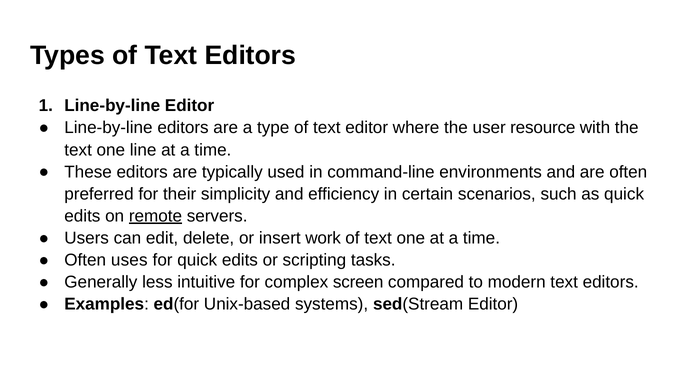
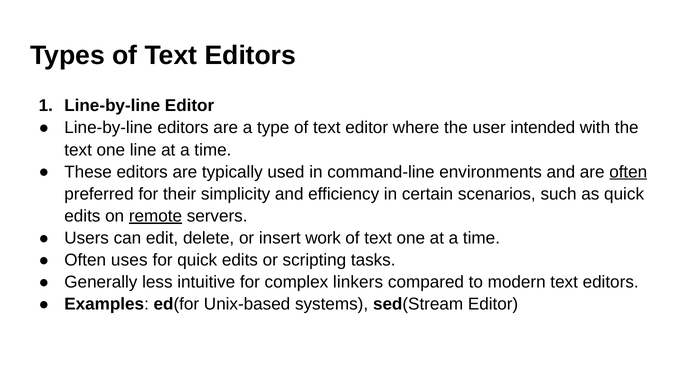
resource: resource -> intended
often at (628, 172) underline: none -> present
screen: screen -> linkers
